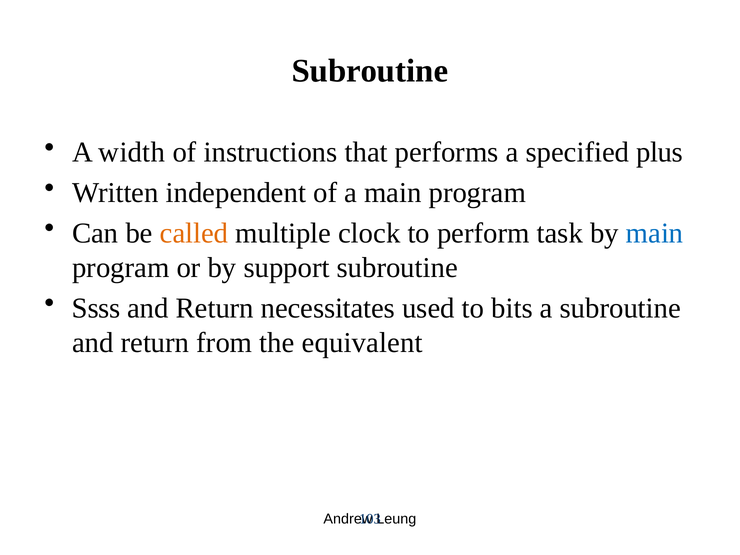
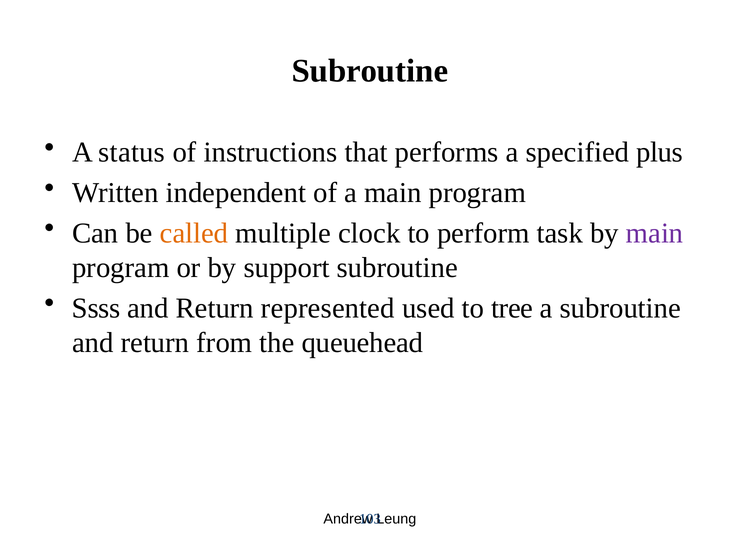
width: width -> status
main at (655, 233) colour: blue -> purple
necessitates: necessitates -> represented
bits: bits -> tree
equivalent: equivalent -> queuehead
